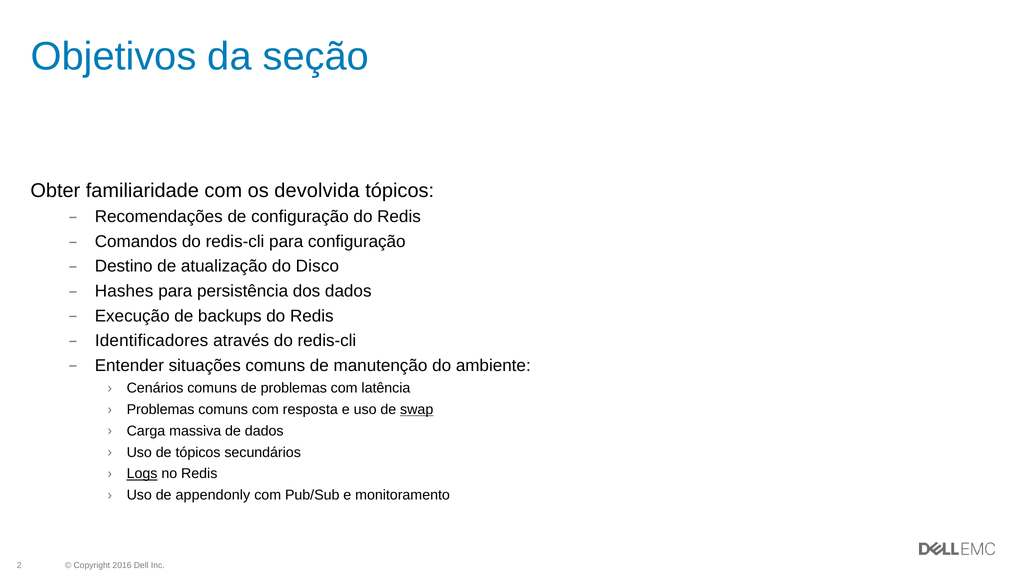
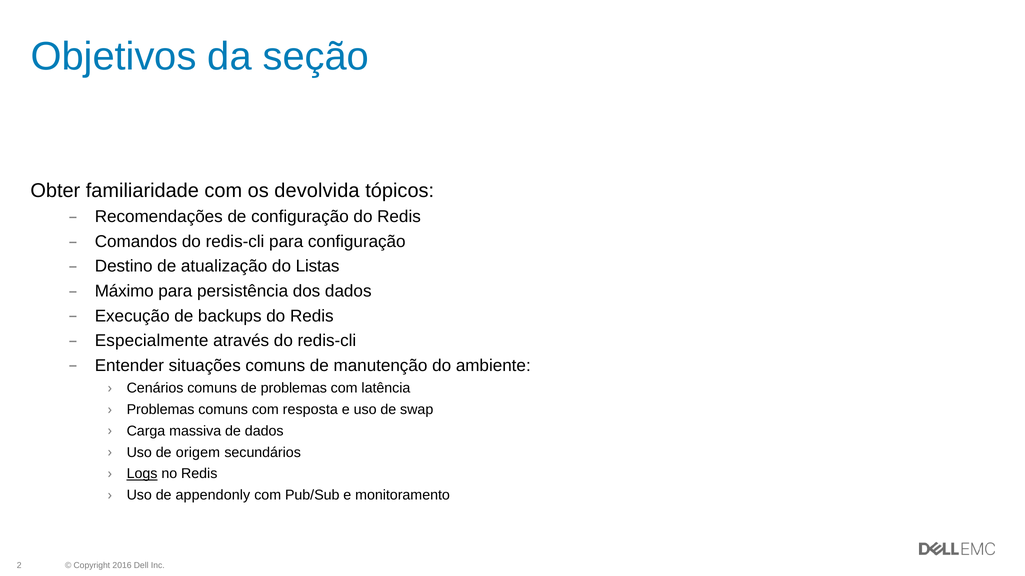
Disco: Disco -> Listas
Hashes: Hashes -> Máximo
Identificadores: Identificadores -> Especialmente
swap underline: present -> none
de tópicos: tópicos -> origem
